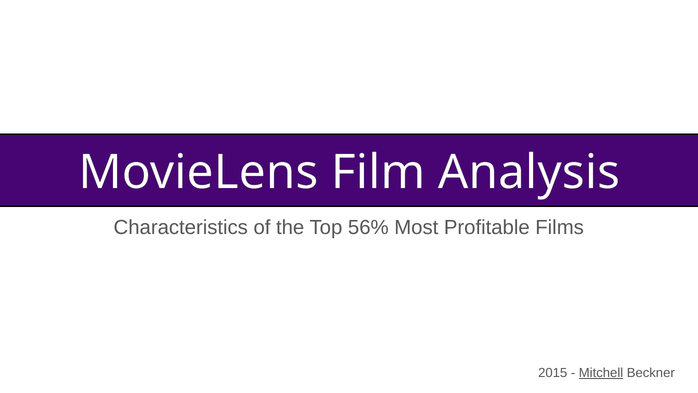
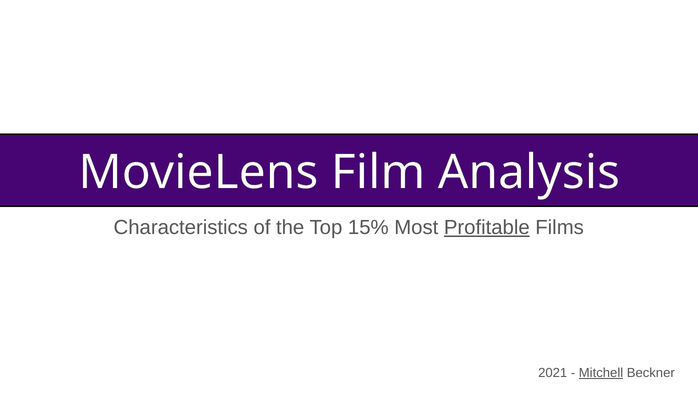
56%: 56% -> 15%
Profitable underline: none -> present
2015: 2015 -> 2021
